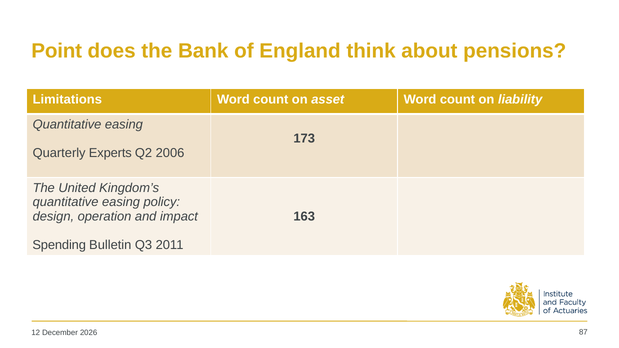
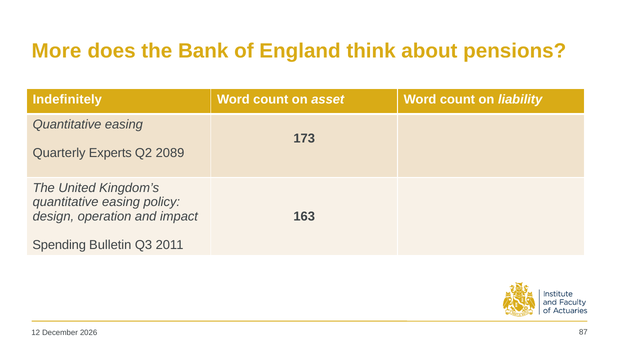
Point: Point -> More
Limitations: Limitations -> Indefinitely
2006: 2006 -> 2089
